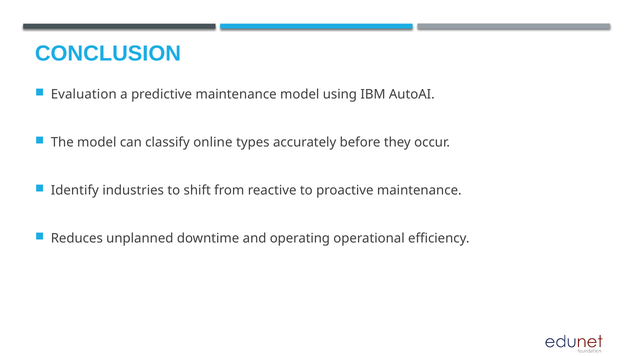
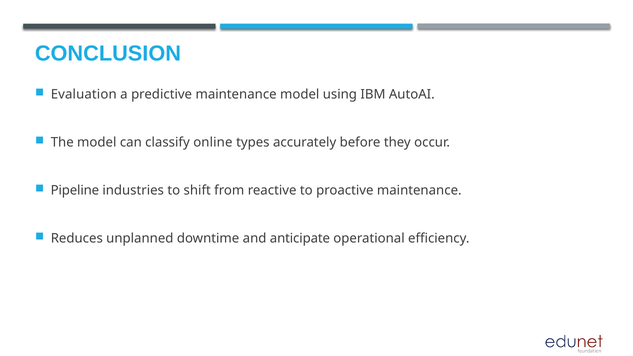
Identify: Identify -> Pipeline
operating: operating -> anticipate
